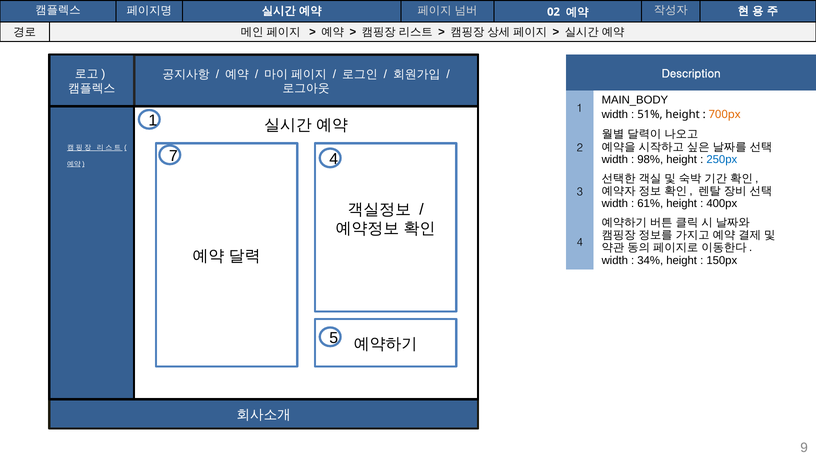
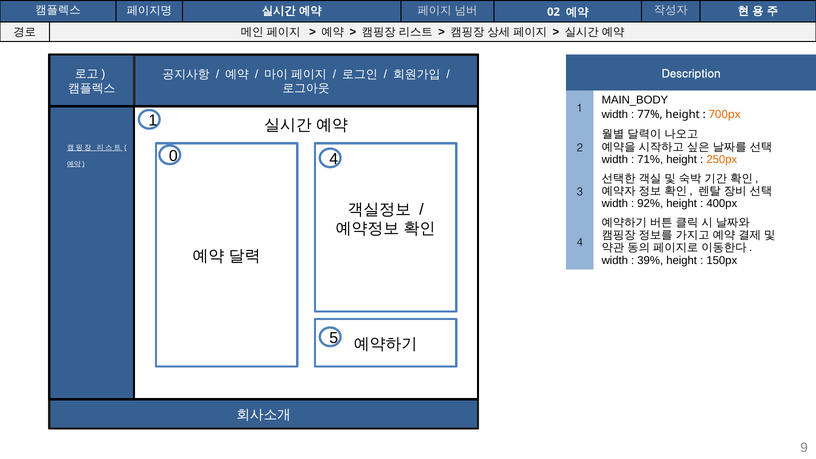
51%: 51% -> 77%
98%: 98% -> 71%
250px colour: blue -> orange
7: 7 -> 0
61%: 61% -> 92%
34%: 34% -> 39%
